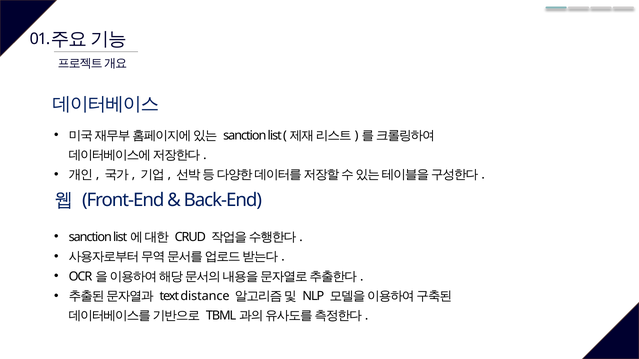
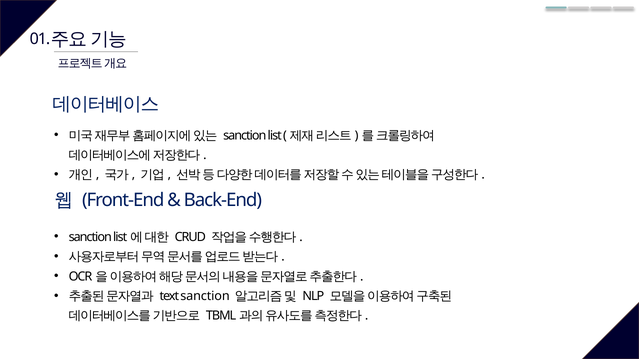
text distance: distance -> sanction
